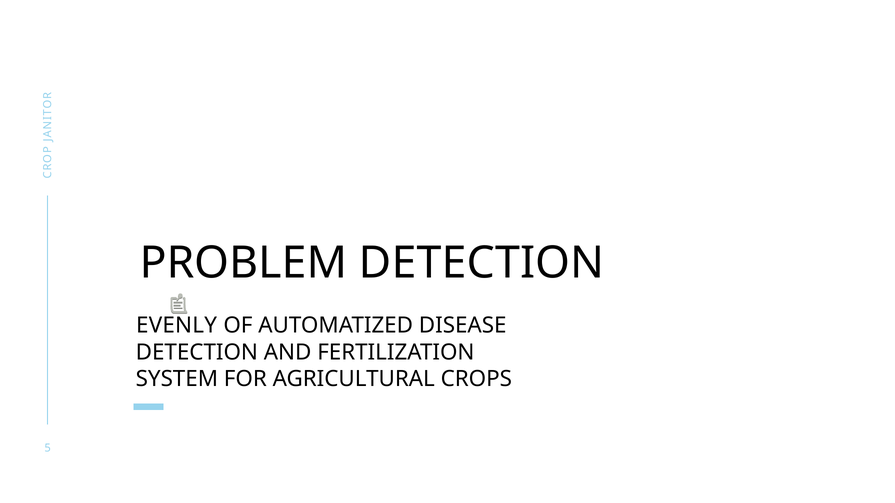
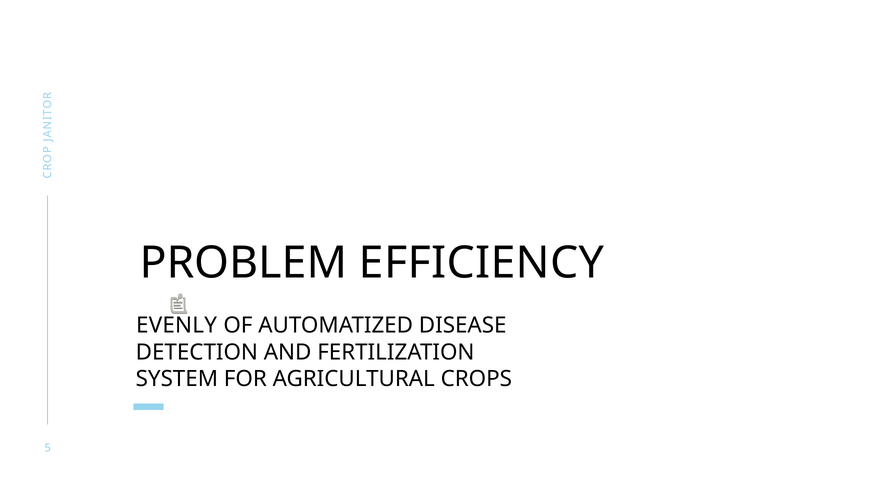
PROBLEM DETECTION: DETECTION -> EFFICIENCY
